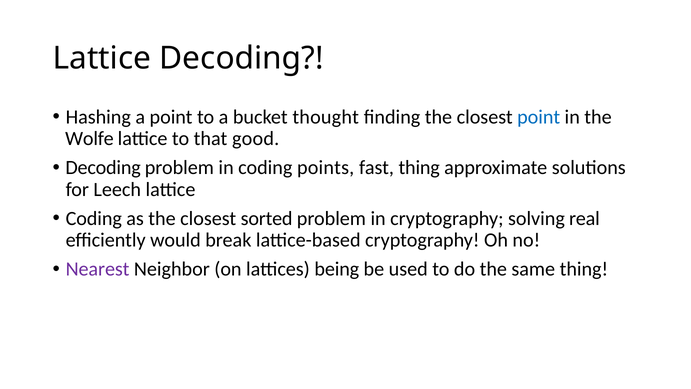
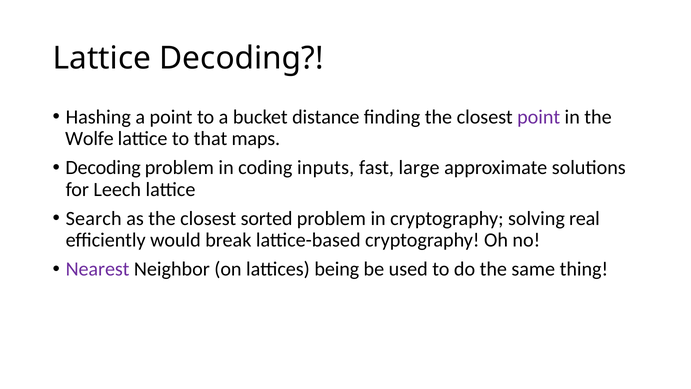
thought: thought -> distance
point at (539, 117) colour: blue -> purple
good: good -> maps
points: points -> inputs
fast thing: thing -> large
Coding at (94, 218): Coding -> Search
